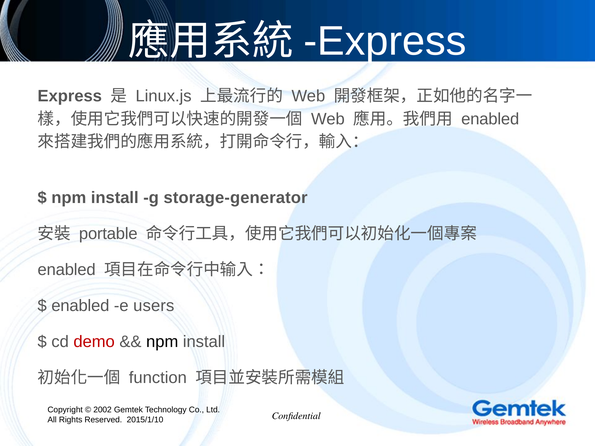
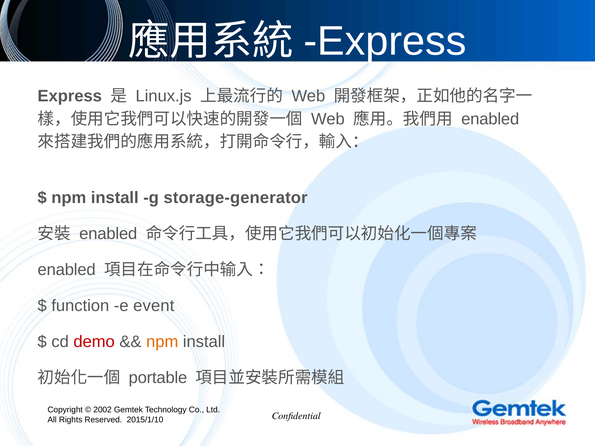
portable at (108, 234): portable -> enabled
enabled at (80, 306): enabled -> function
users: users -> event
npm at (162, 342) colour: black -> orange
function: function -> portable
